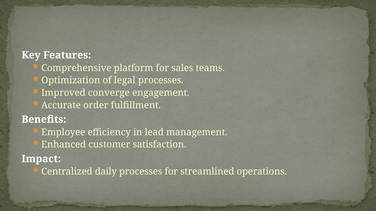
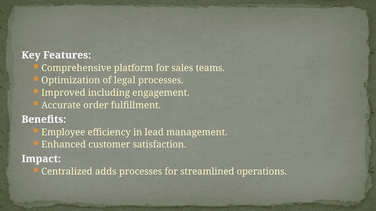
converge: converge -> including
daily: daily -> adds
